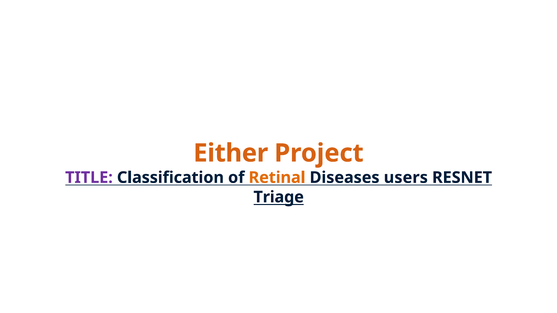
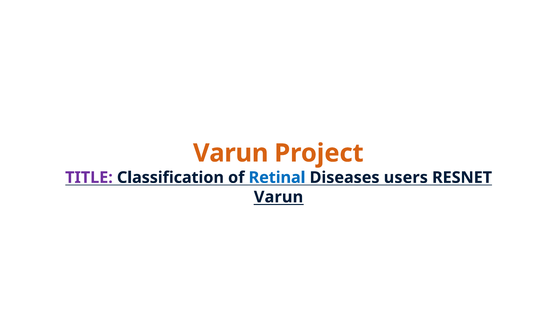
Either at (231, 153): Either -> Varun
Retinal colour: orange -> blue
Triage at (279, 197): Triage -> Varun
